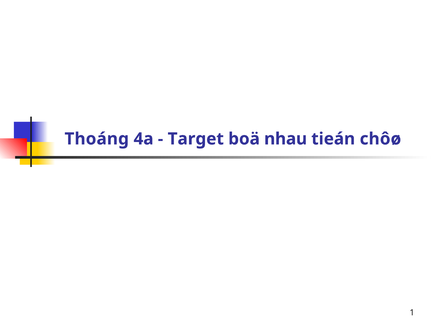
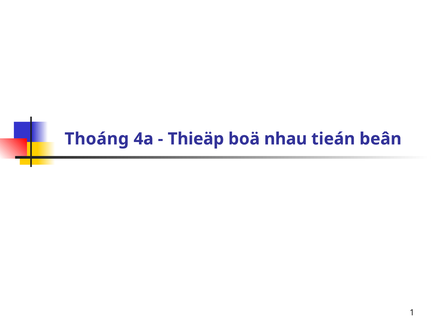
Target: Target -> Thieäp
chôø: chôø -> beân
